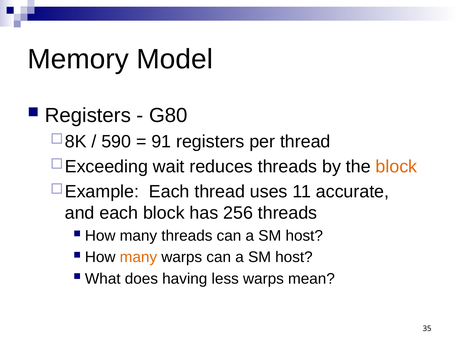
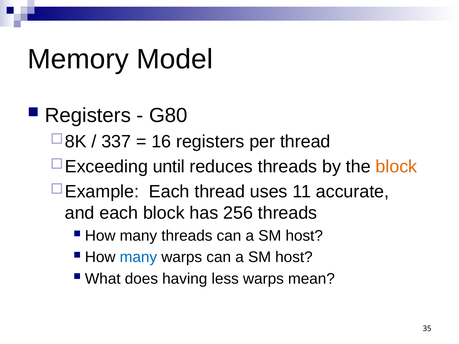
590: 590 -> 337
91: 91 -> 16
wait: wait -> until
many at (138, 257) colour: orange -> blue
